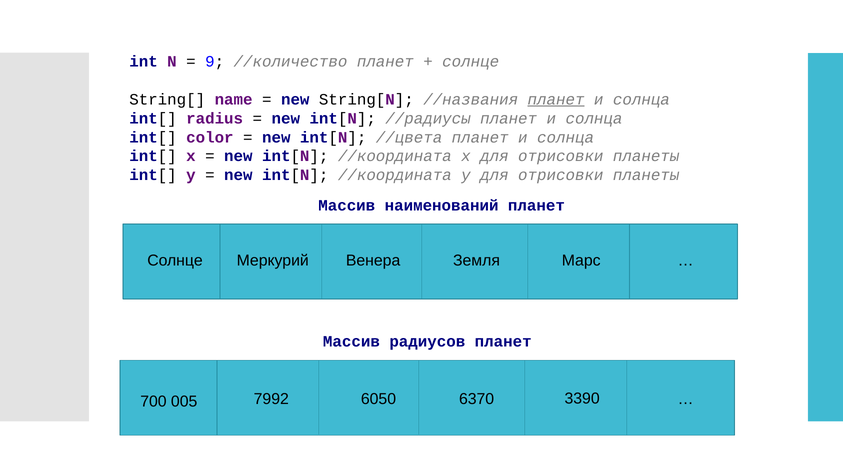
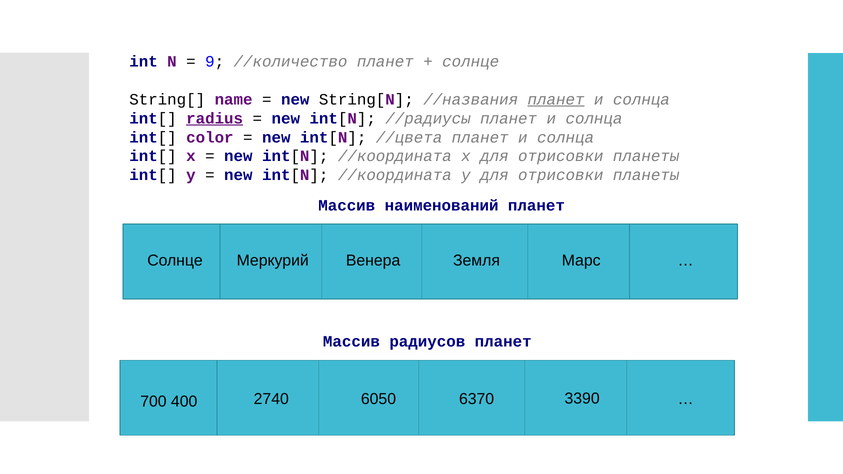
radius underline: none -> present
7992: 7992 -> 2740
005: 005 -> 400
